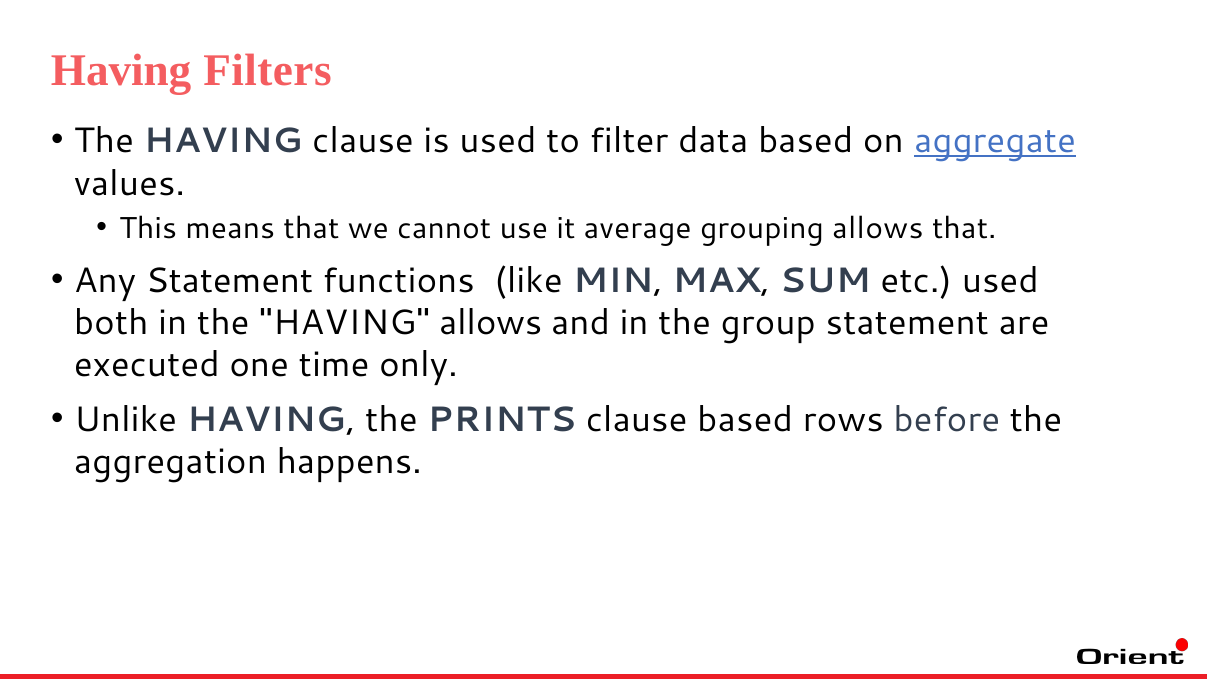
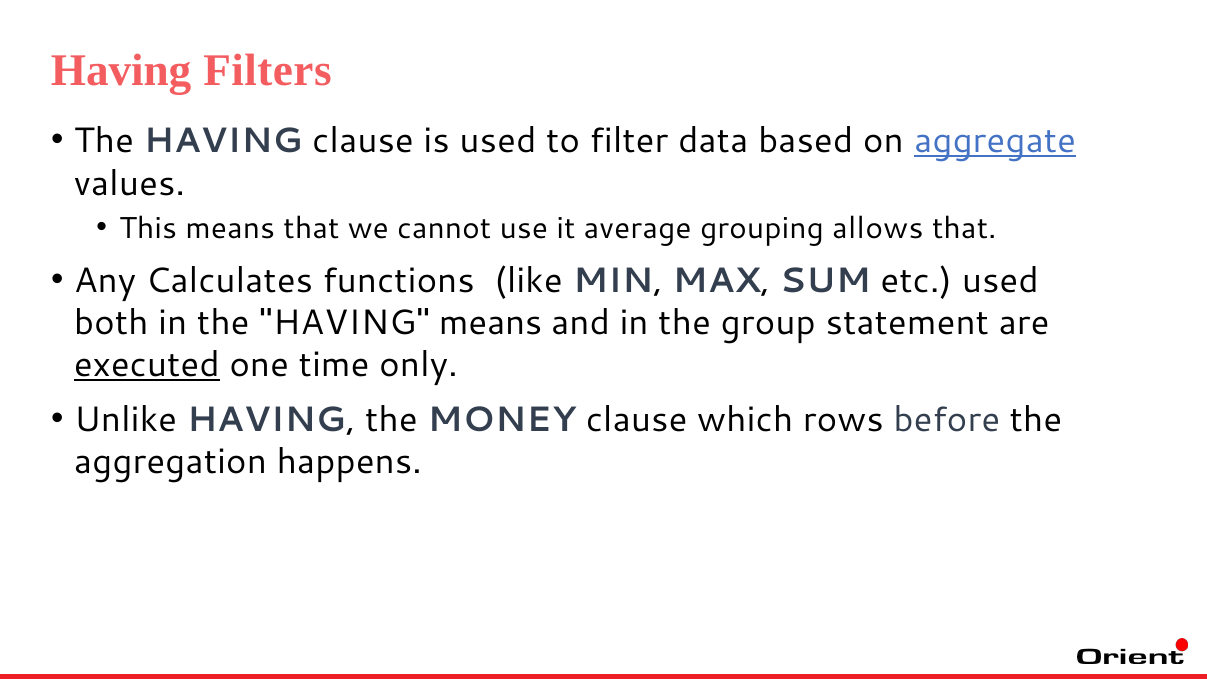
Any Statement: Statement -> Calculates
HAVING allows: allows -> means
executed underline: none -> present
PRINTS: PRINTS -> MONEY
clause based: based -> which
